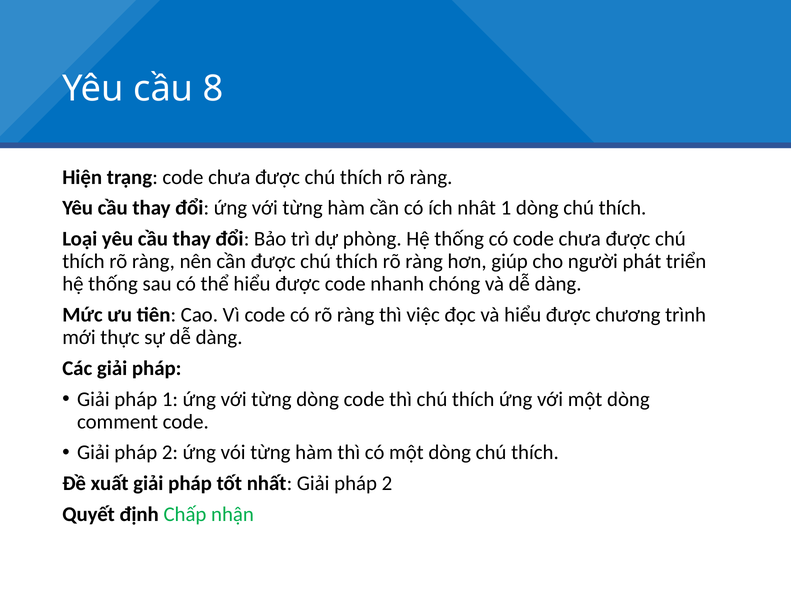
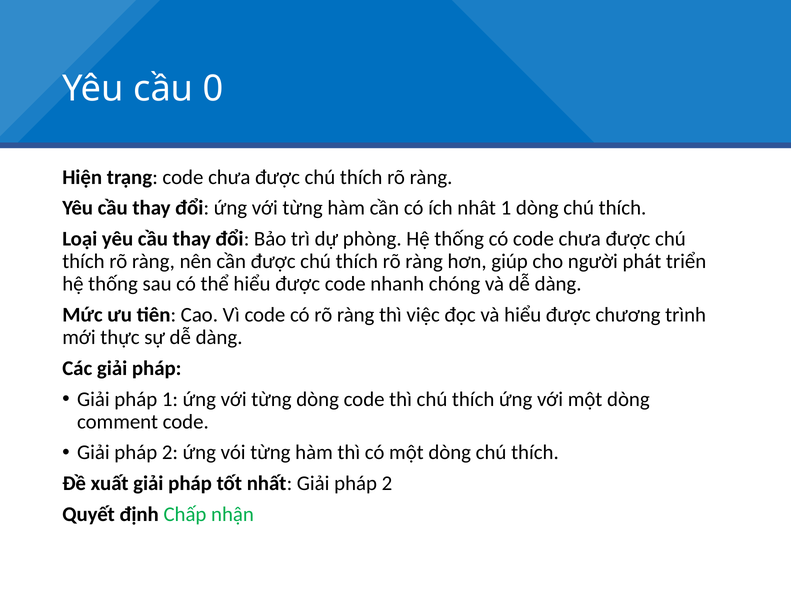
8: 8 -> 0
